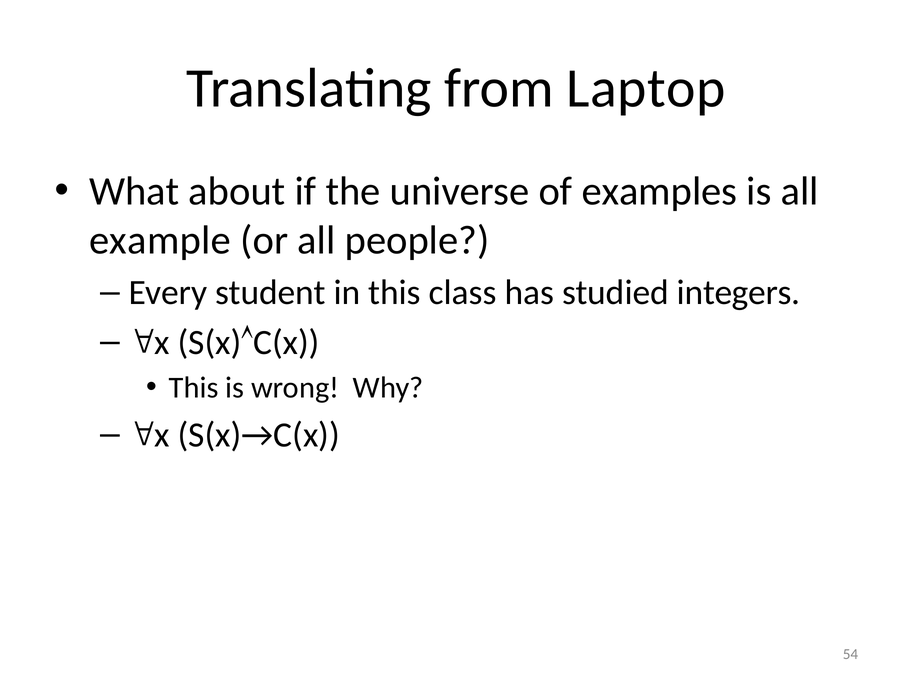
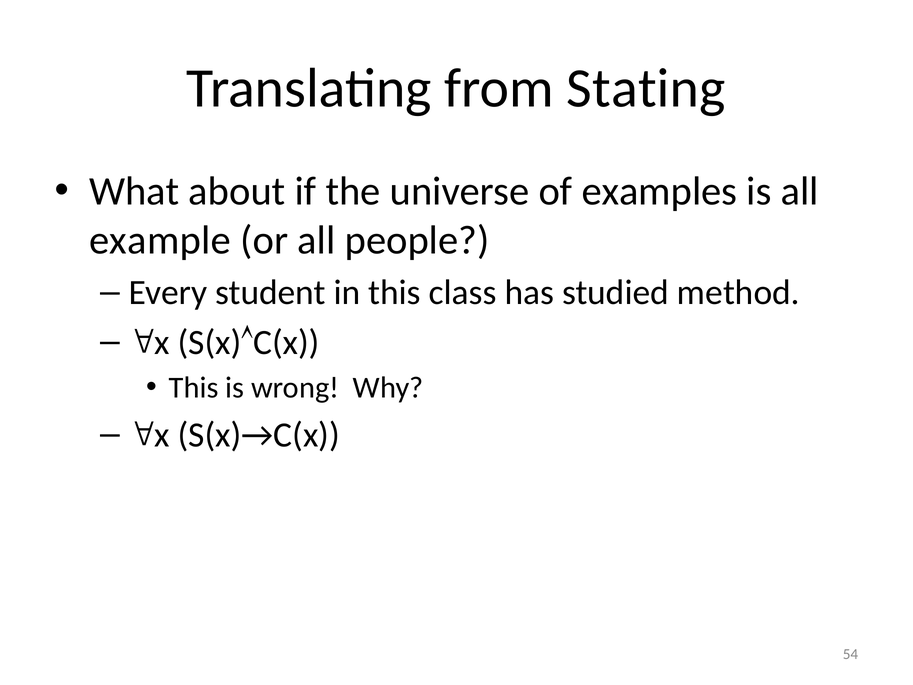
Laptop: Laptop -> Stating
integers: integers -> method
